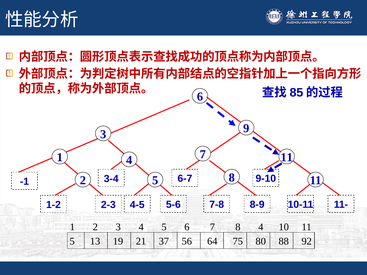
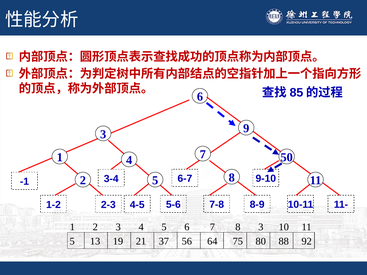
7 11: 11 -> 50
8 4: 4 -> 3
